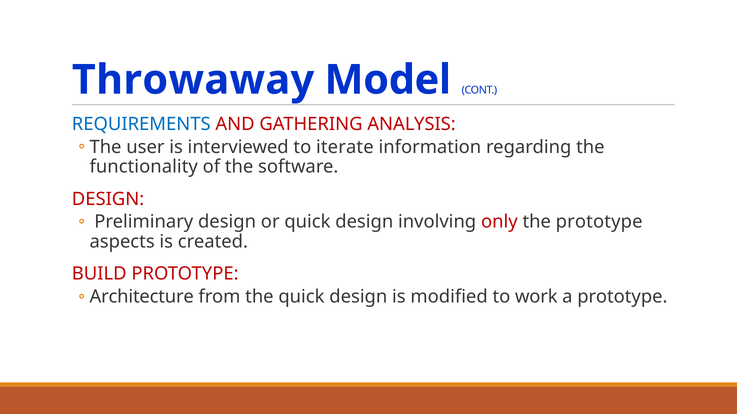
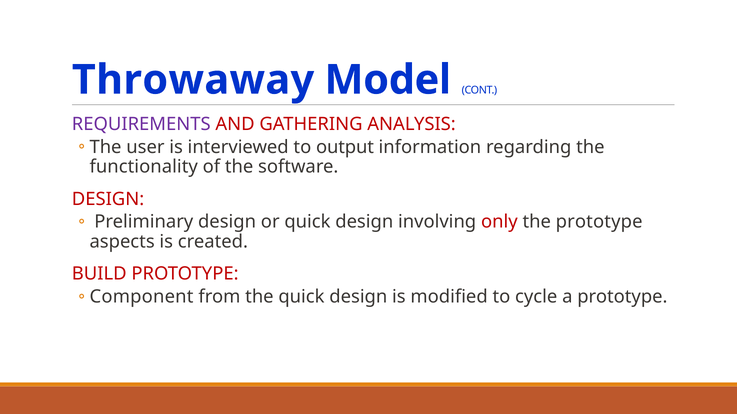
REQUIREMENTS colour: blue -> purple
iterate: iterate -> output
Architecture: Architecture -> Component
work: work -> cycle
